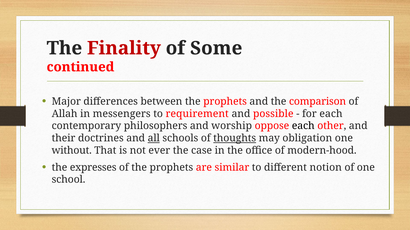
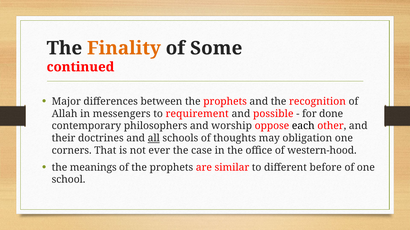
Finality colour: red -> orange
comparison: comparison -> recognition
for each: each -> done
thoughts underline: present -> none
without: without -> corners
modern-hood: modern-hood -> western-hood
expresses: expresses -> meanings
notion: notion -> before
